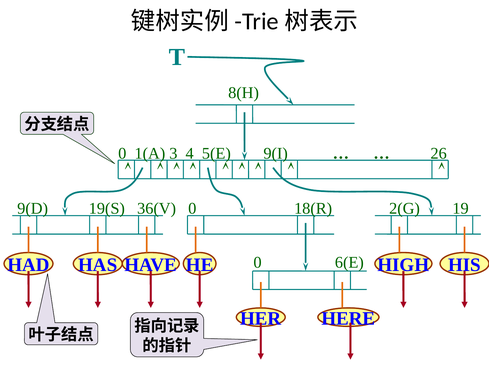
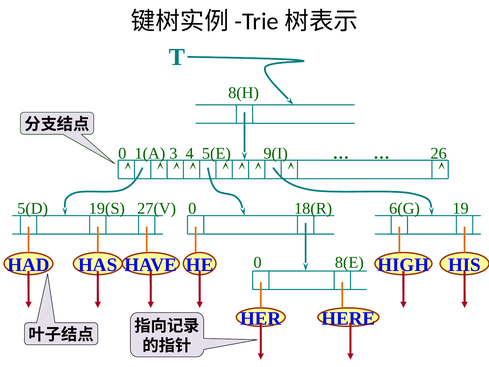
9(D: 9(D -> 5(D
36(V: 36(V -> 27(V
2(G: 2(G -> 6(G
6(E: 6(E -> 8(E
